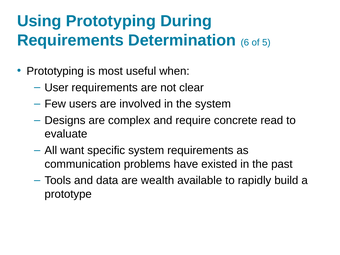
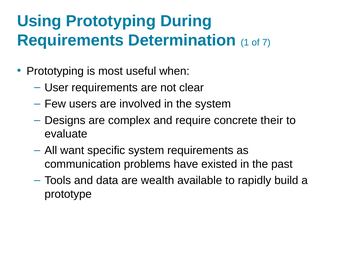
6: 6 -> 1
5: 5 -> 7
read: read -> their
